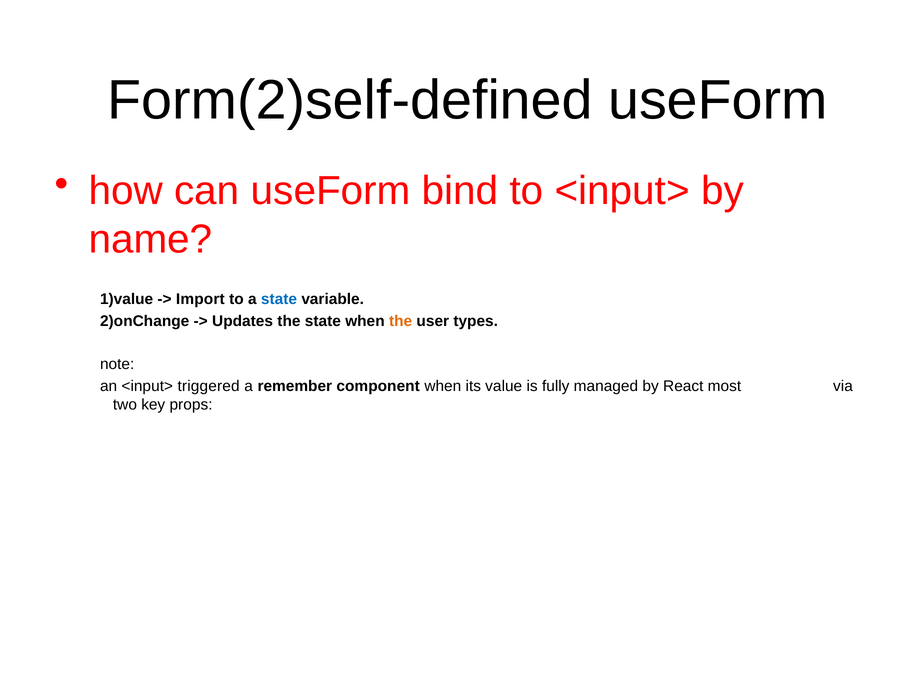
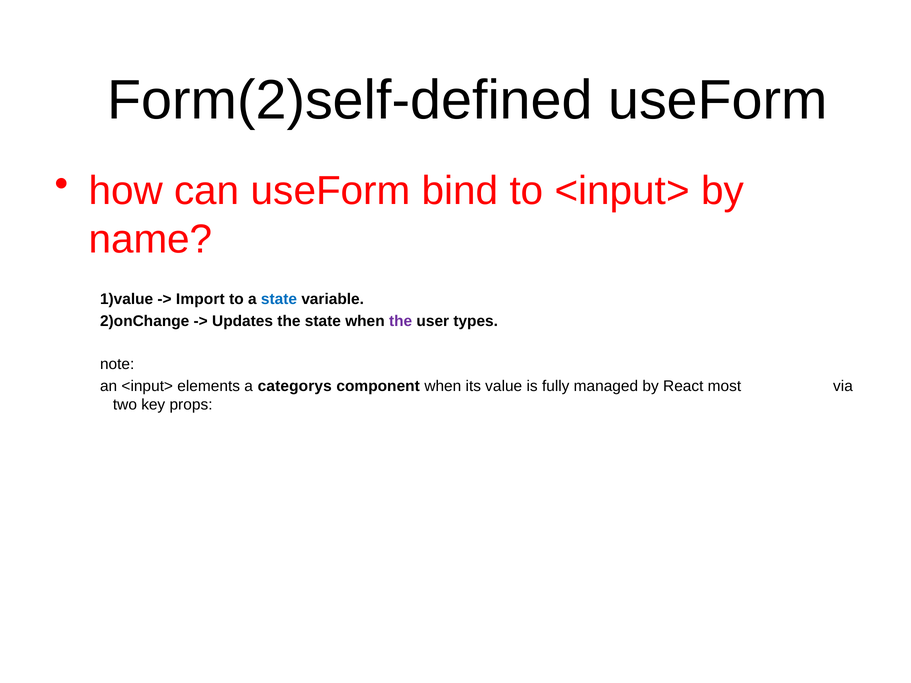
the at (401, 321) colour: orange -> purple
triggered: triggered -> elements
remember: remember -> categorys
